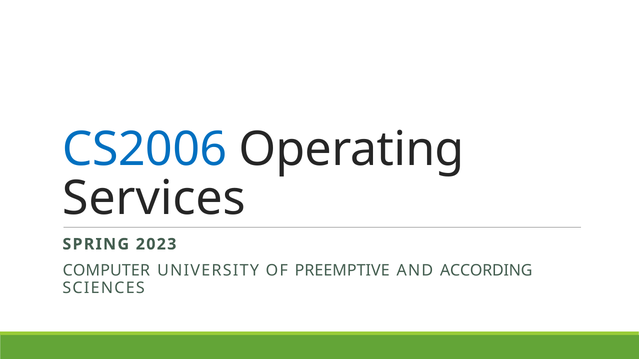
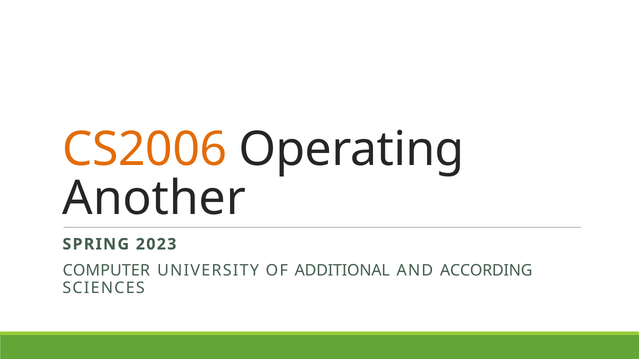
CS2006 colour: blue -> orange
Services: Services -> Another
PREEMPTIVE: PREEMPTIVE -> ADDITIONAL
